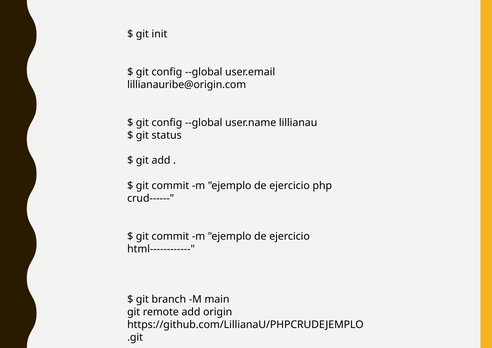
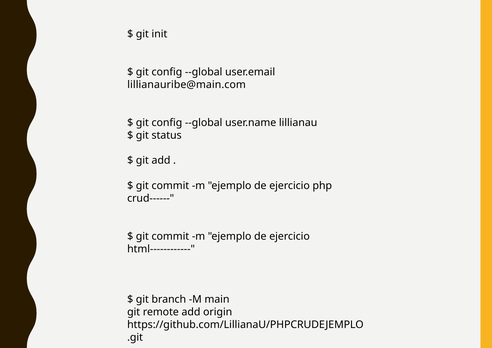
lillianauribe@origin.com: lillianauribe@origin.com -> lillianauribe@main.com
